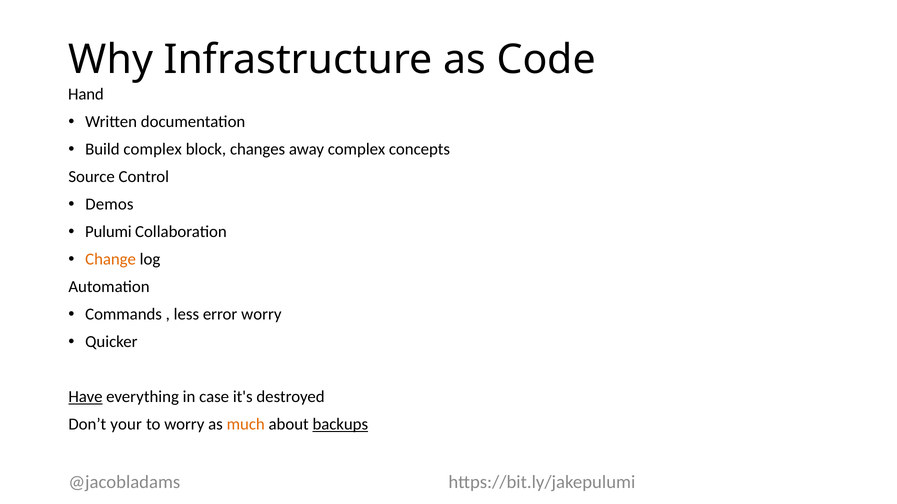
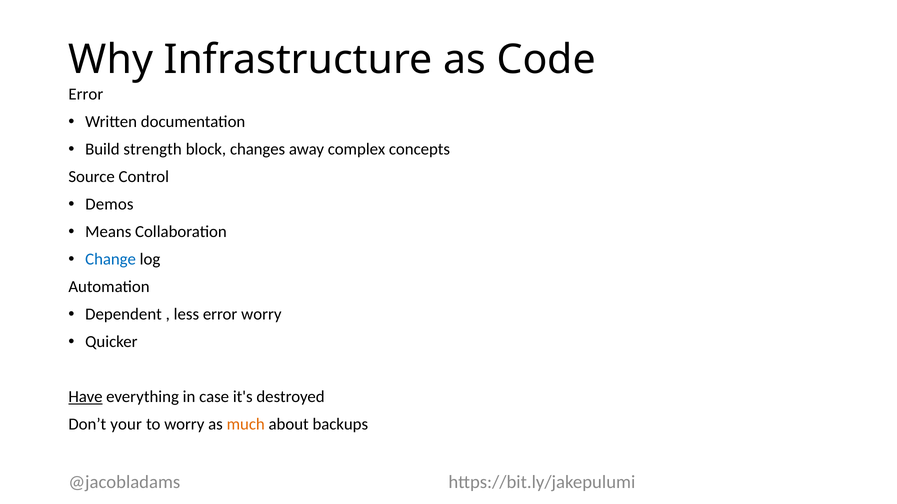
Hand at (86, 94): Hand -> Error
Build complex: complex -> strength
Pulumi: Pulumi -> Means
Change colour: orange -> blue
Commands: Commands -> Dependent
backups underline: present -> none
